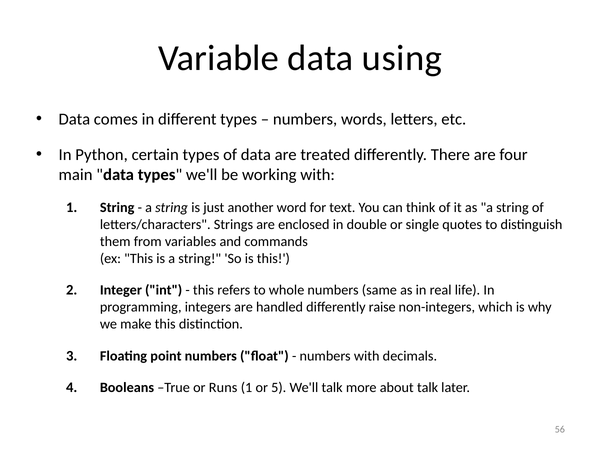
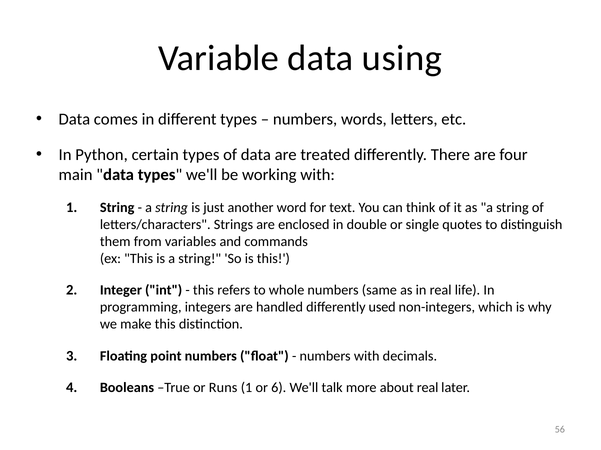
raise: raise -> used
5: 5 -> 6
about talk: talk -> real
